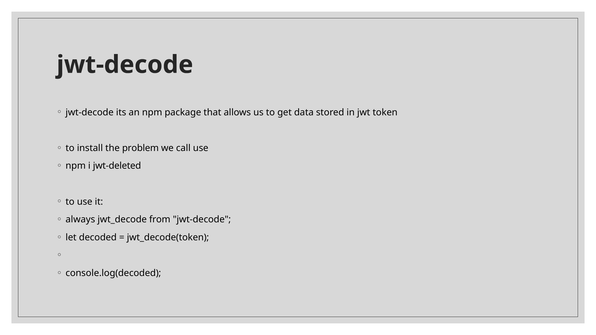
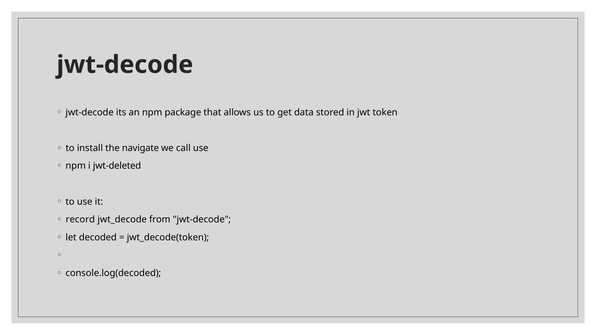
problem: problem -> navigate
always: always -> record
